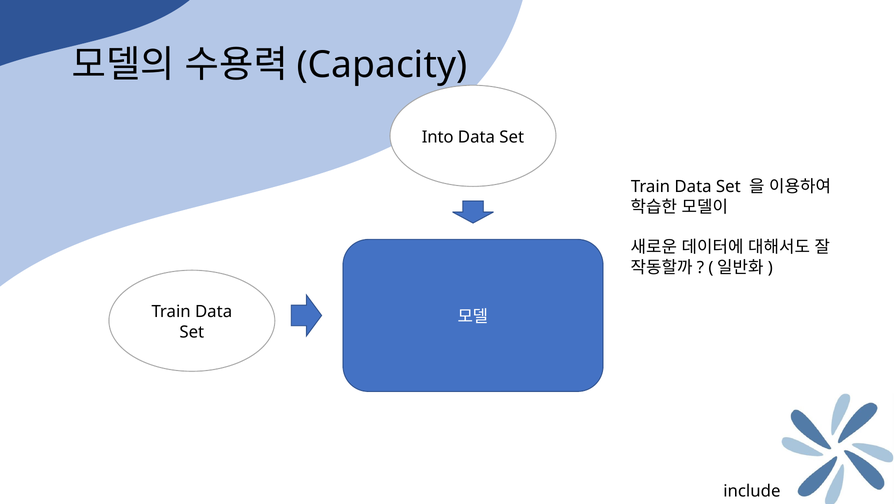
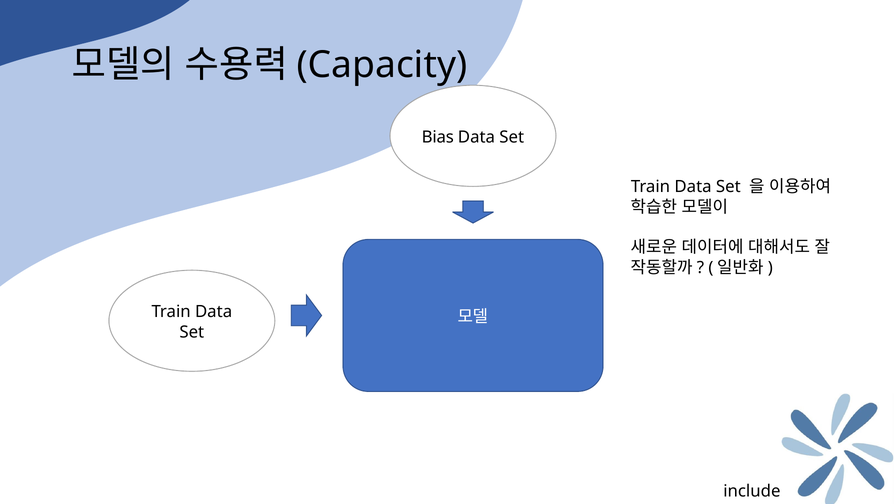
Into: Into -> Bias
